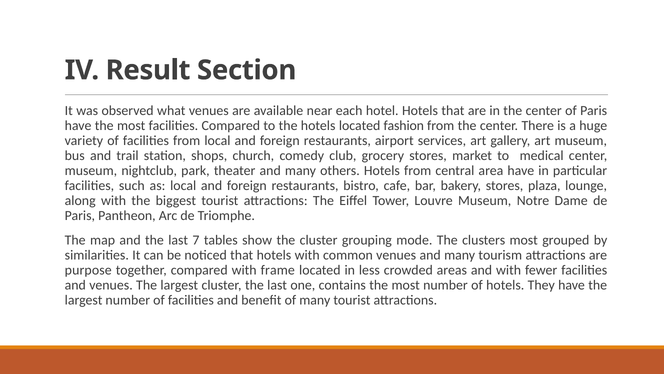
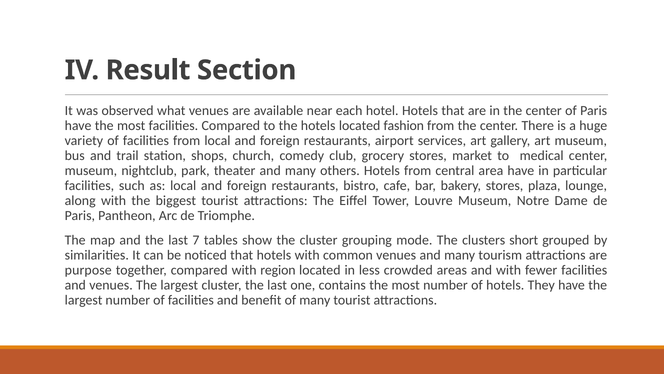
clusters most: most -> short
frame: frame -> region
